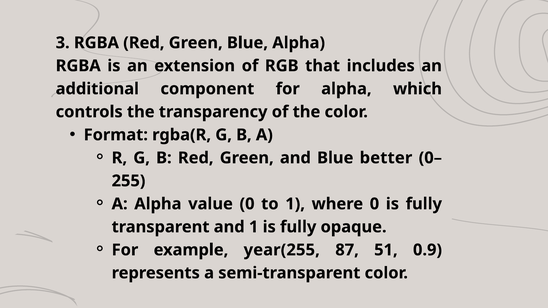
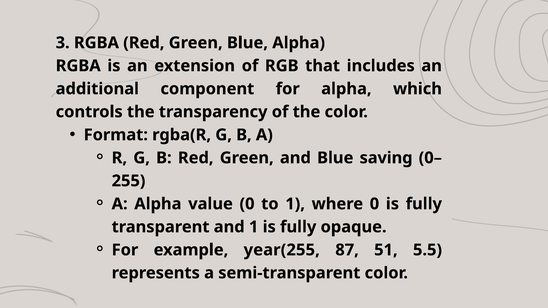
better: better -> saving
0.9: 0.9 -> 5.5
